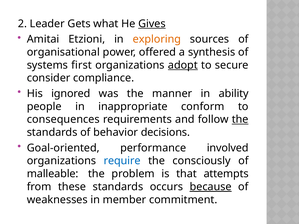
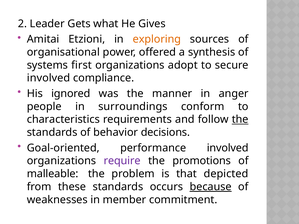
Gives underline: present -> none
adopt underline: present -> none
consider at (49, 78): consider -> involved
ability: ability -> anger
inappropriate: inappropriate -> surroundings
consequences: consequences -> characteristics
require colour: blue -> purple
consciously: consciously -> promotions
attempts: attempts -> depicted
